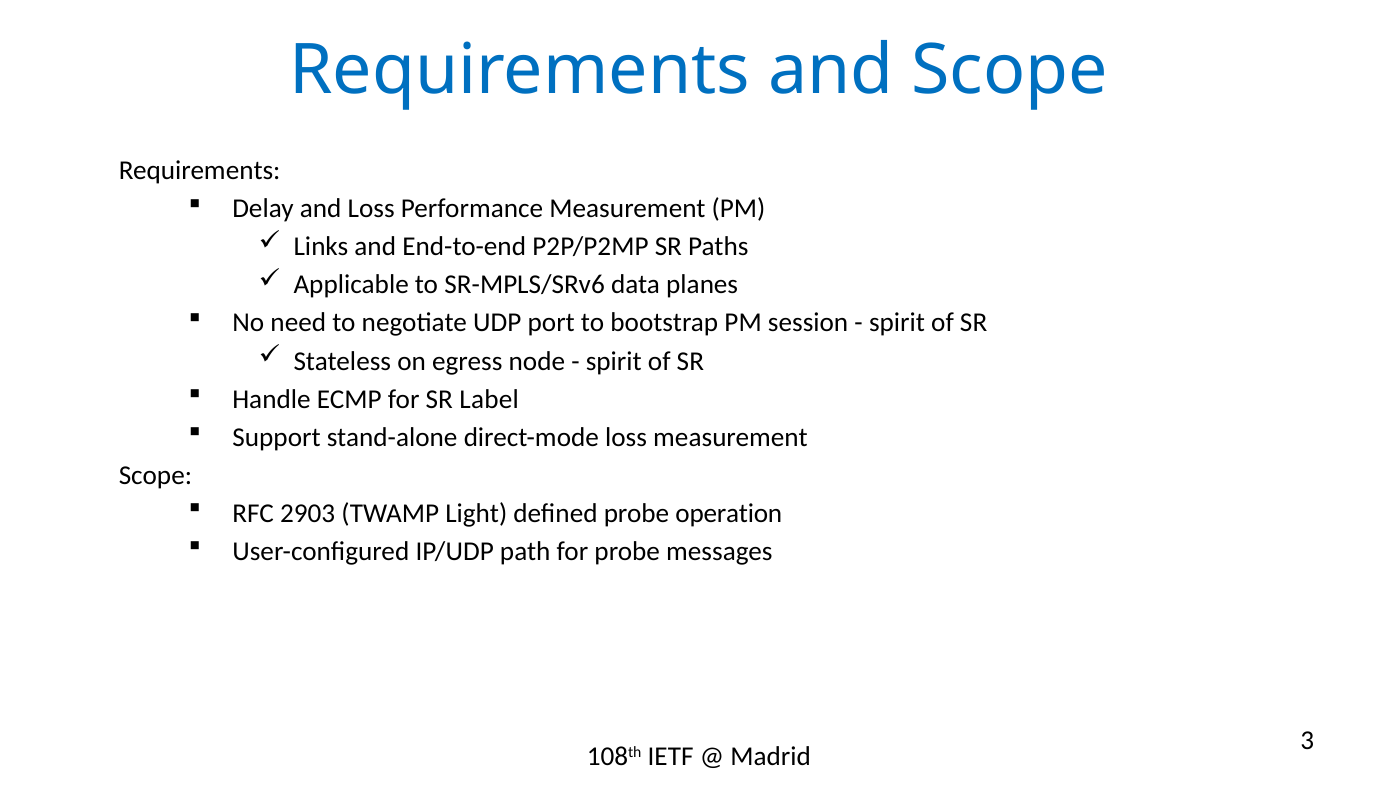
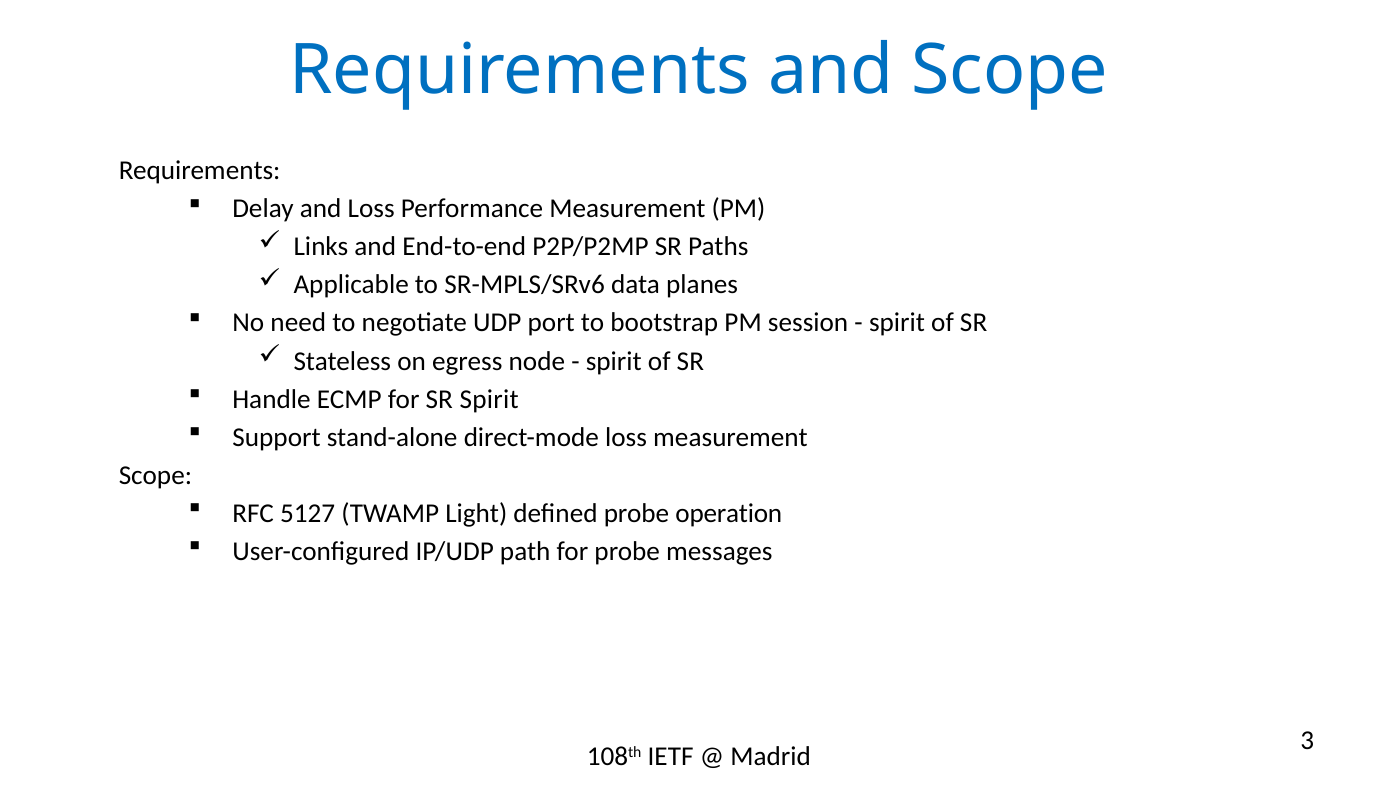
SR Label: Label -> Spirit
2903: 2903 -> 5127
